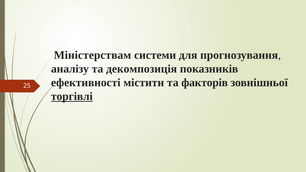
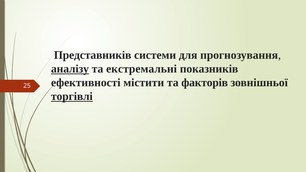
Міністерствам: Міністерствам -> Представників
аналізу underline: none -> present
декомпозиція: декомпозиція -> екстремальні
